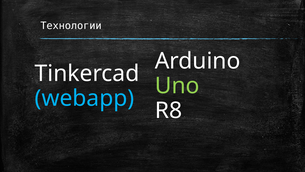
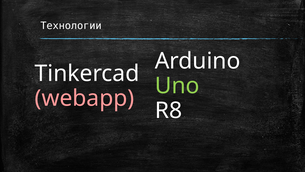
webapp colour: light blue -> pink
